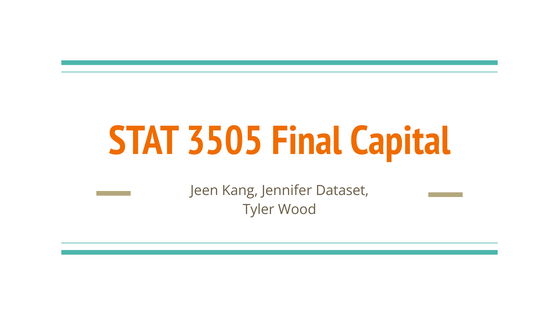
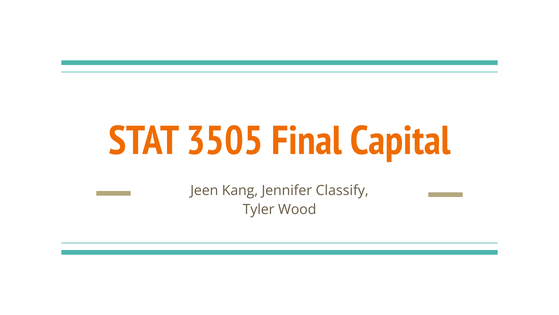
Dataset: Dataset -> Classify
